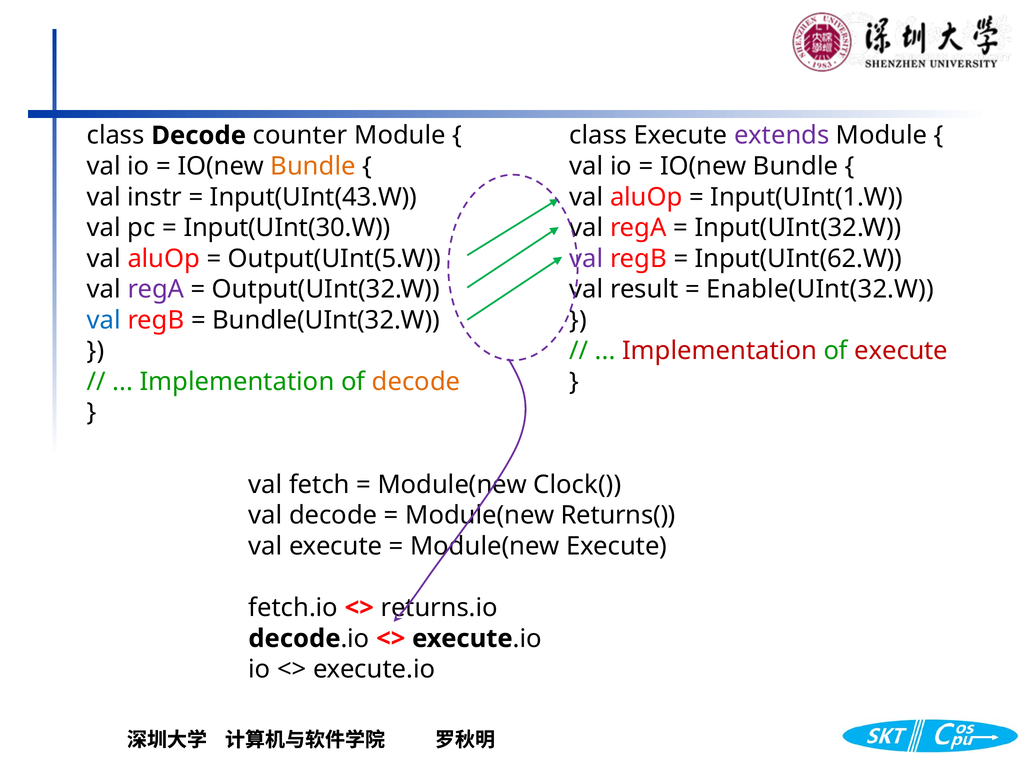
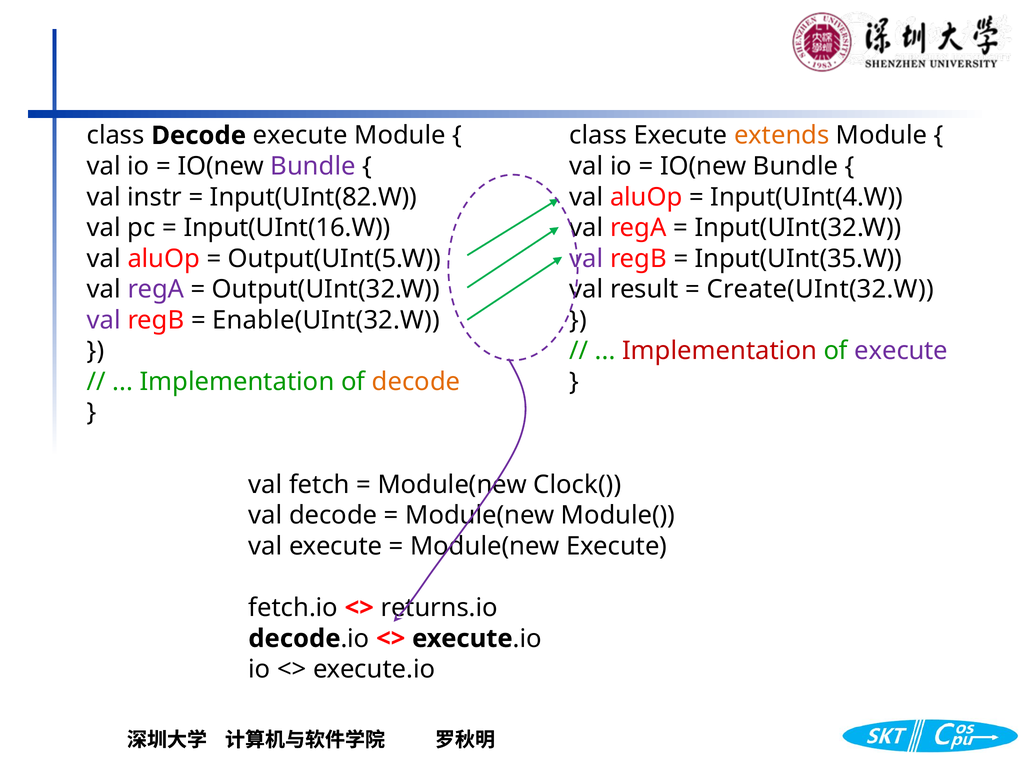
Decode counter: counter -> execute
extends colour: purple -> orange
Bundle at (313, 166) colour: orange -> purple
Input(UInt(43.W: Input(UInt(43.W -> Input(UInt(82.W
Input(UInt(1.W: Input(UInt(1.W -> Input(UInt(4.W
Input(UInt(30.W: Input(UInt(30.W -> Input(UInt(16.W
Input(UInt(62.W: Input(UInt(62.W -> Input(UInt(35.W
Enable(UInt(32.W: Enable(UInt(32.W -> Create(UInt(32.W
val at (104, 320) colour: blue -> purple
Bundle(UInt(32.W: Bundle(UInt(32.W -> Enable(UInt(32.W
execute at (901, 351) colour: red -> purple
Returns(: Returns( -> Module(
